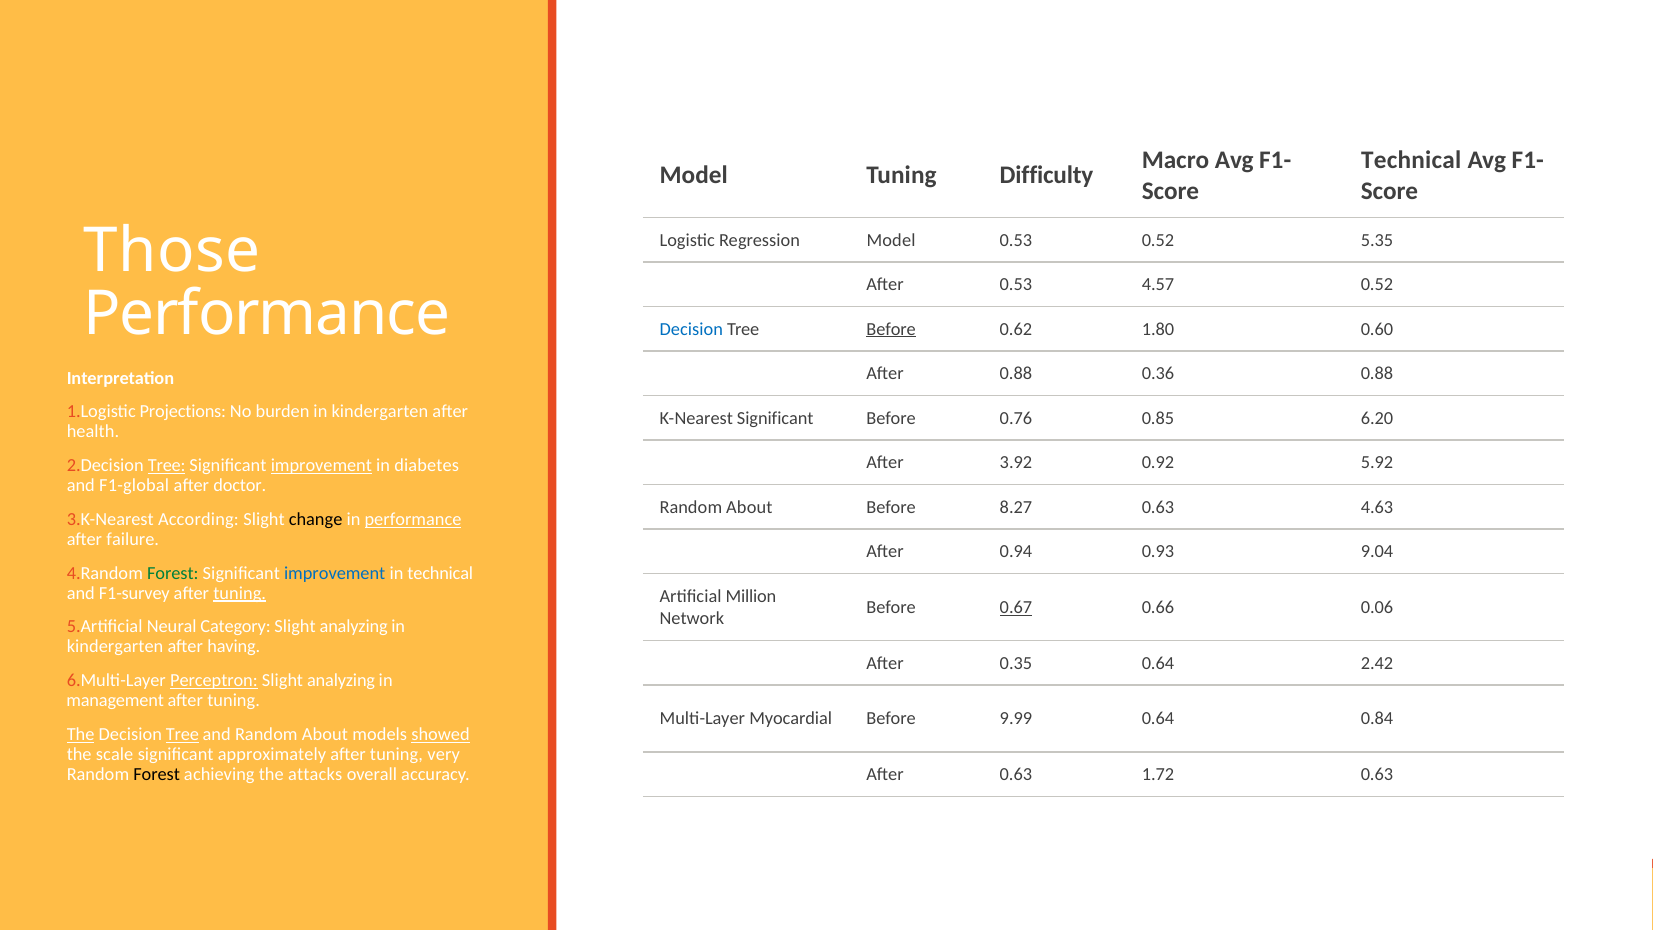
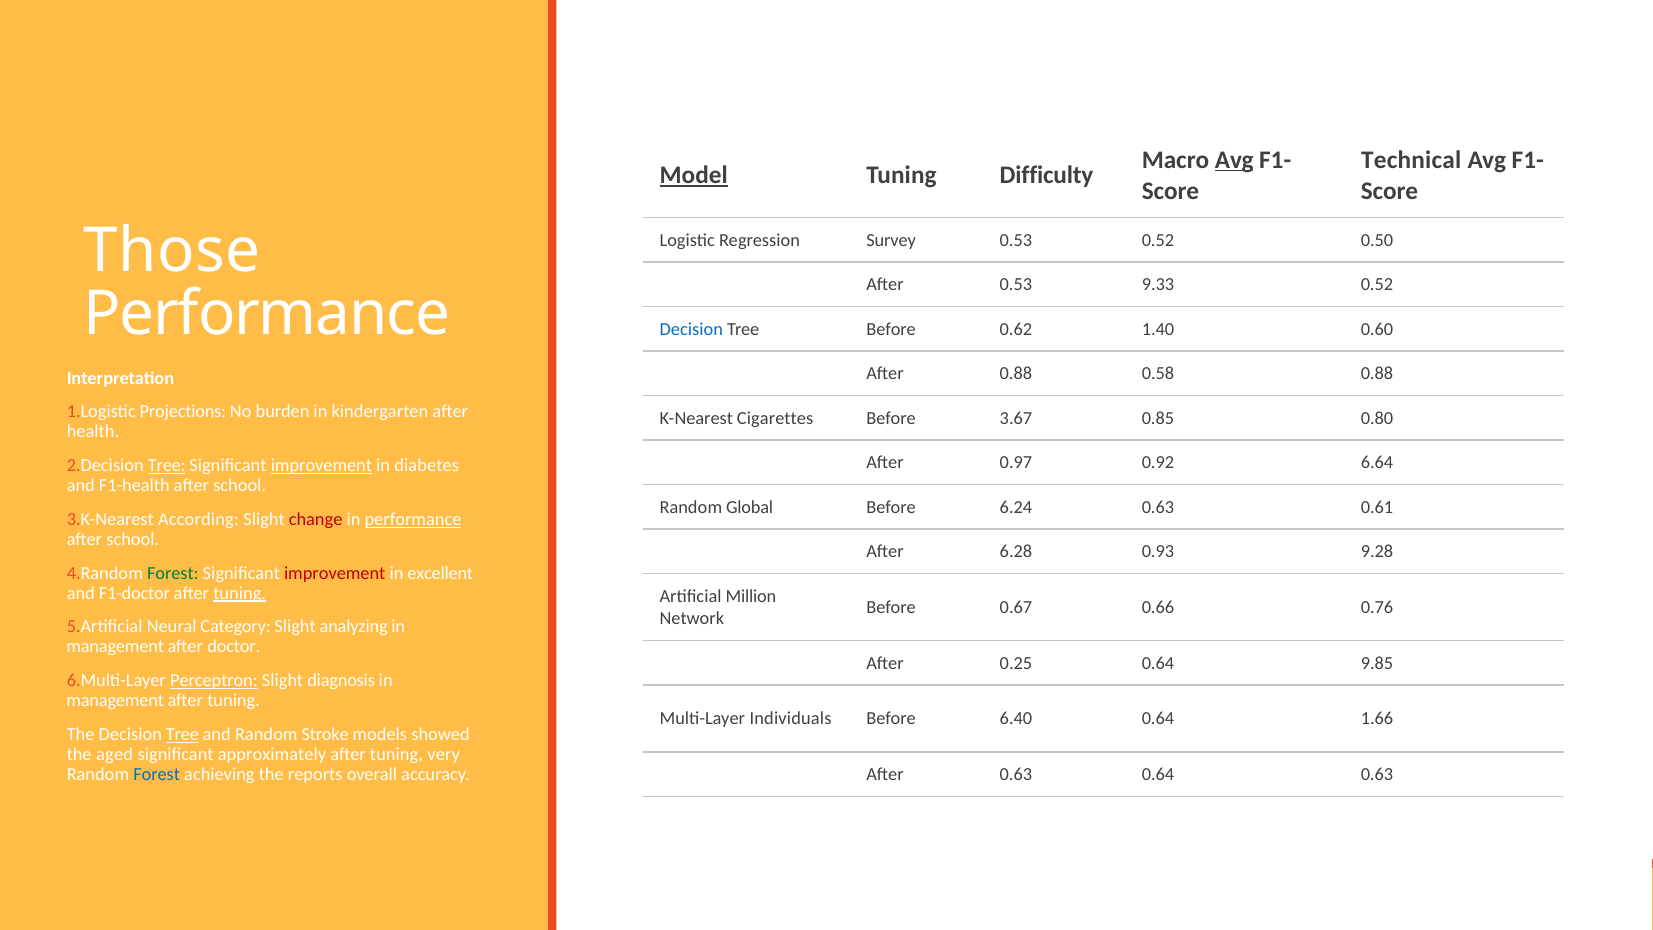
Avg at (1234, 160) underline: none -> present
Model at (694, 175) underline: none -> present
Regression Model: Model -> Survey
5.35: 5.35 -> 0.50
4.57: 4.57 -> 9.33
Before at (891, 329) underline: present -> none
1.80: 1.80 -> 1.40
0.36: 0.36 -> 0.58
K-Nearest Significant: Significant -> Cigarettes
0.76: 0.76 -> 3.67
6.20: 6.20 -> 0.80
3.92: 3.92 -> 0.97
5.92: 5.92 -> 6.64
F1-global: F1-global -> F1-health
doctor at (240, 486): doctor -> school
About at (749, 507): About -> Global
8.27: 8.27 -> 6.24
4.63: 4.63 -> 0.61
change colour: black -> red
failure at (133, 539): failure -> school
0.94: 0.94 -> 6.28
9.04: 9.04 -> 9.28
improvement at (335, 573) colour: blue -> red
in technical: technical -> excellent
F1-survey: F1-survey -> F1-doctor
0.67 underline: present -> none
0.06: 0.06 -> 0.76
kindergarten at (115, 647): kindergarten -> management
having: having -> doctor
0.35: 0.35 -> 0.25
2.42: 2.42 -> 9.85
analyzing at (341, 681): analyzing -> diagnosis
Myocardial: Myocardial -> Individuals
9.99: 9.99 -> 6.40
0.84: 0.84 -> 1.66
The at (81, 734) underline: present -> none
and Random About: About -> Stroke
showed underline: present -> none
scale: scale -> aged
Forest at (157, 774) colour: black -> blue
attacks: attacks -> reports
0.63 1.72: 1.72 -> 0.64
